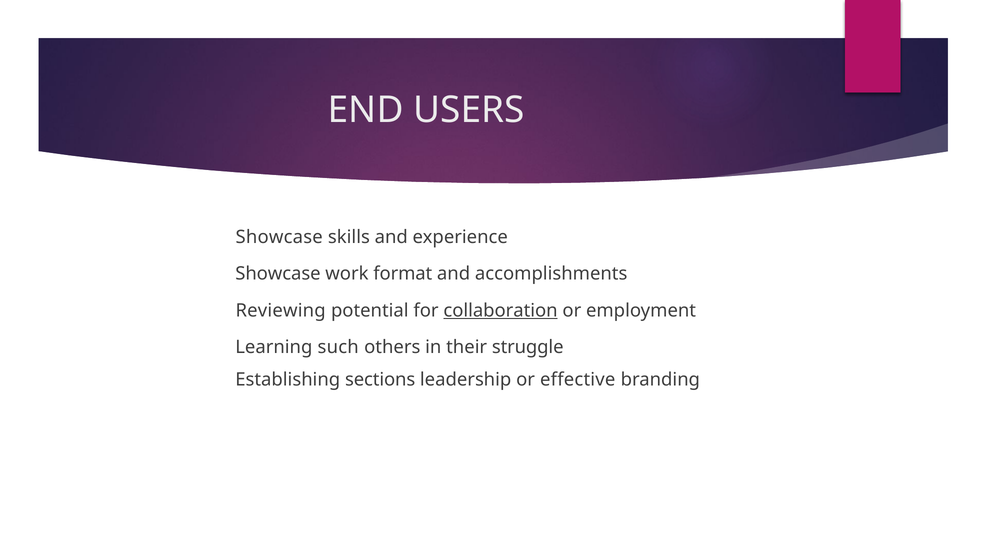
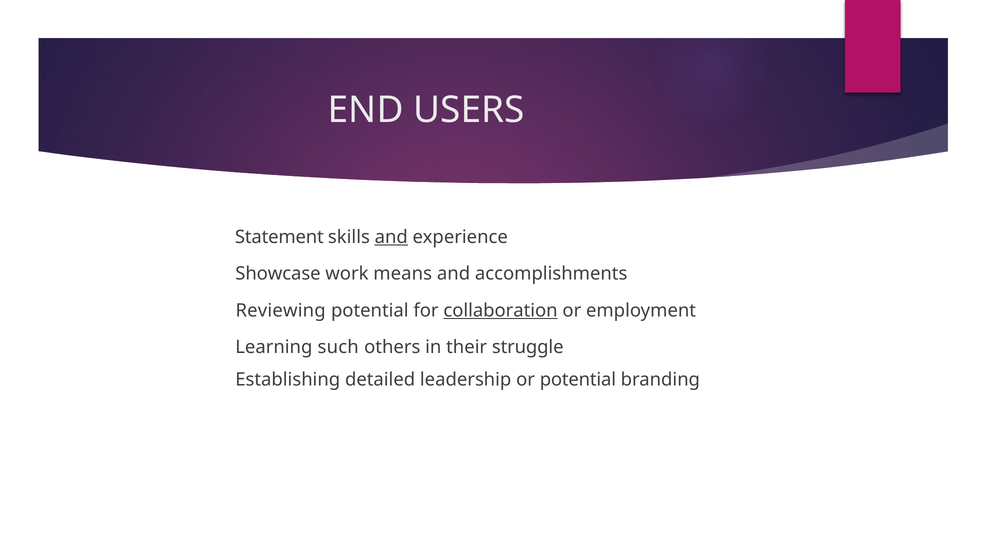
Showcase at (279, 237): Showcase -> Statement
and at (391, 237) underline: none -> present
format: format -> means
sections: sections -> detailed
or effective: effective -> potential
